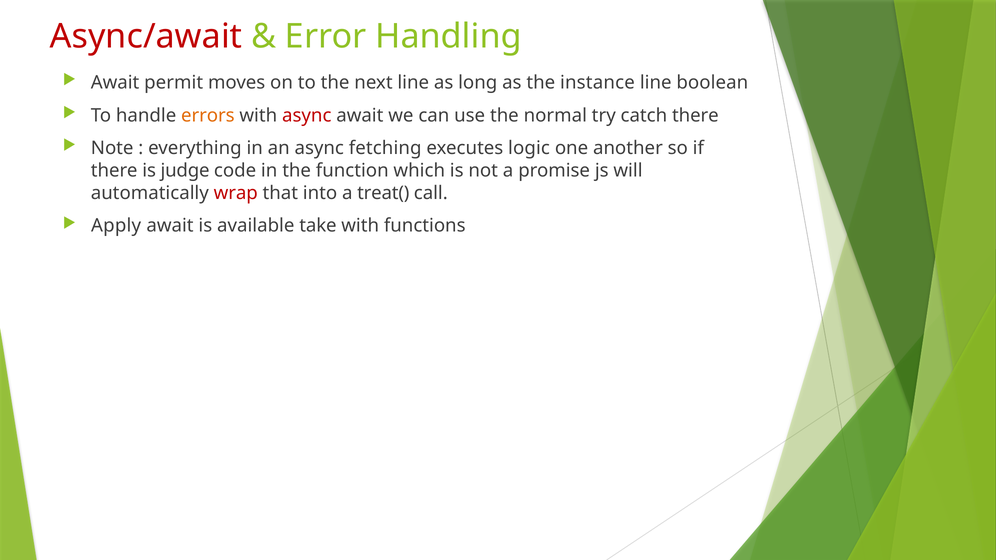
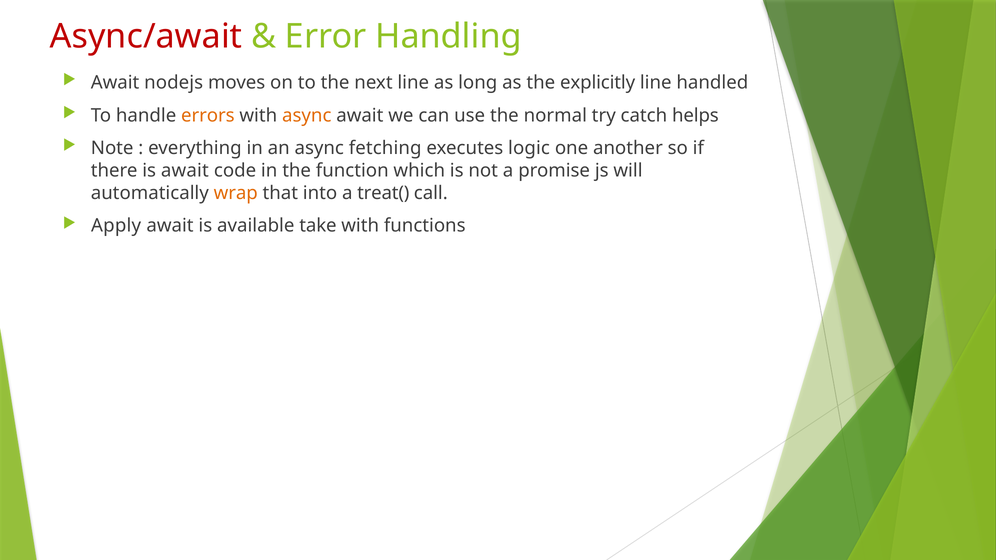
permit: permit -> nodejs
instance: instance -> explicitly
boolean: boolean -> handled
async at (307, 116) colour: red -> orange
catch there: there -> helps
is judge: judge -> await
wrap colour: red -> orange
